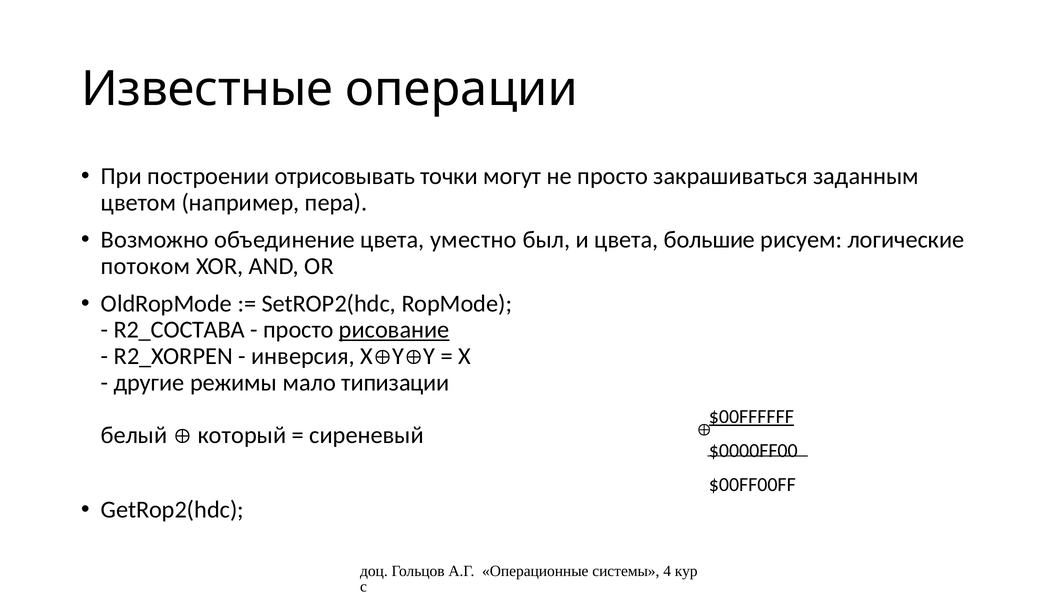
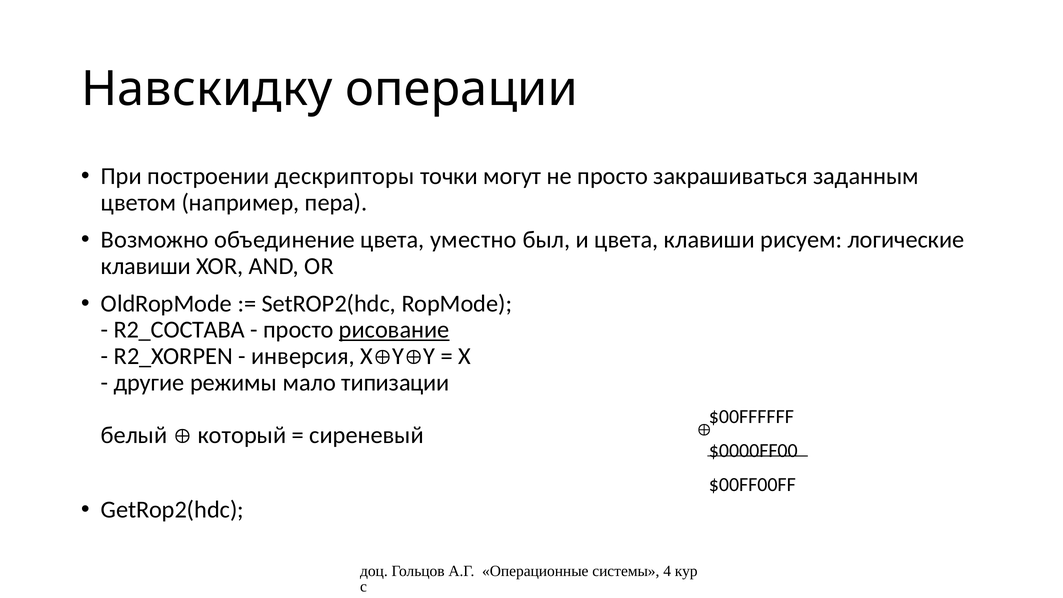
Известные: Известные -> Навскидку
отрисовывать: отрисовывать -> дескрипторы
цвета большие: большие -> клавиши
потоком at (146, 266): потоком -> клавиши
$00FFFFFF underline: present -> none
